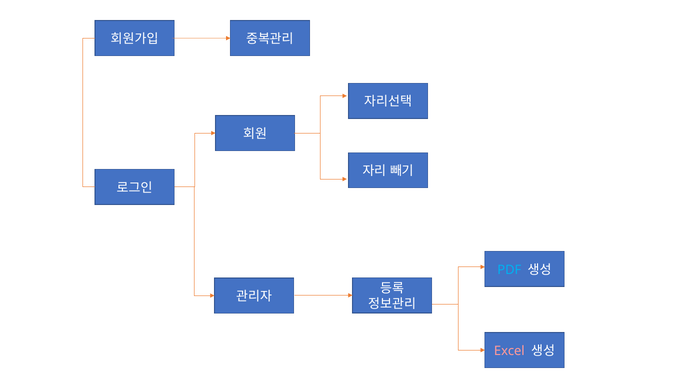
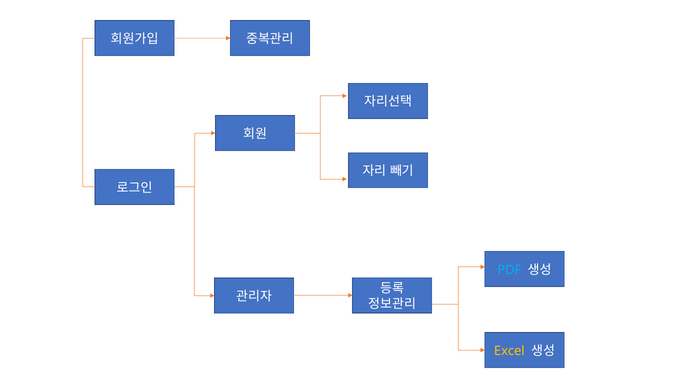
Excel colour: pink -> yellow
